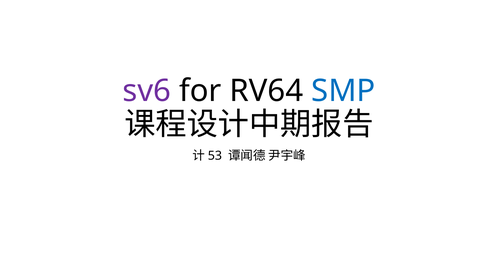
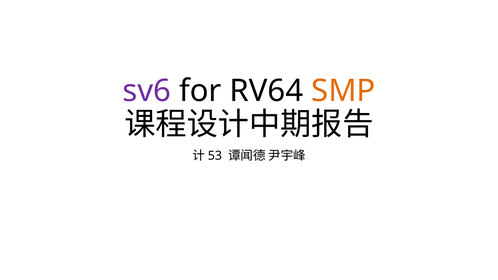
SMP colour: blue -> orange
